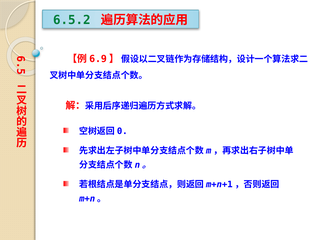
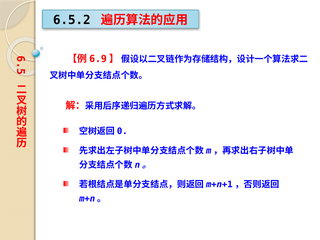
6.5.2 colour: green -> black
